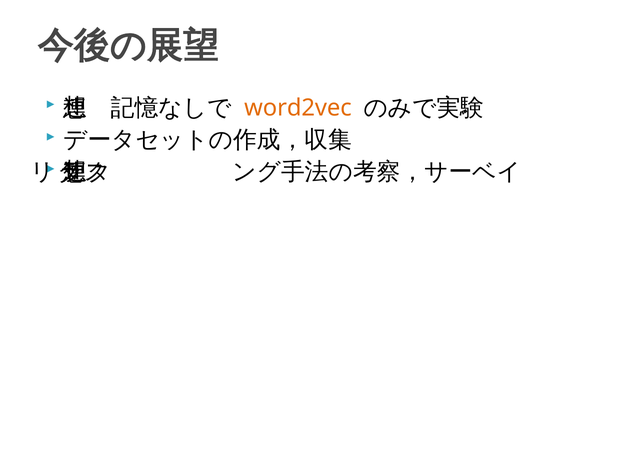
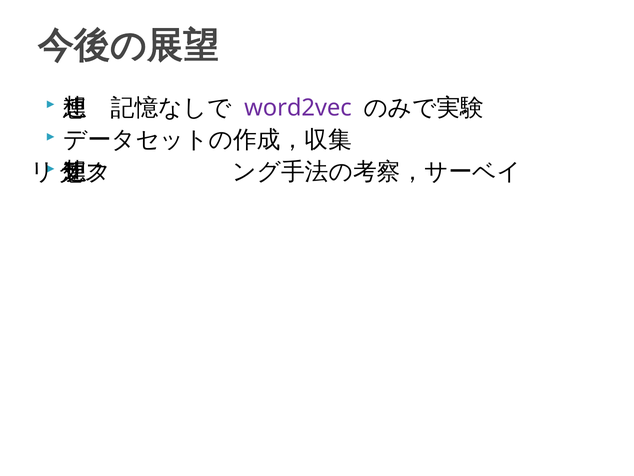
word2vec colour: orange -> purple
